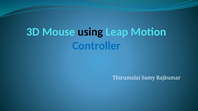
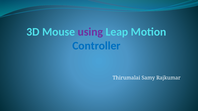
using colour: black -> purple
